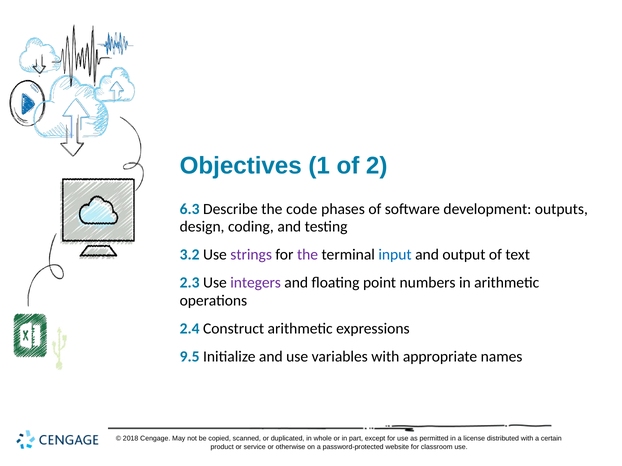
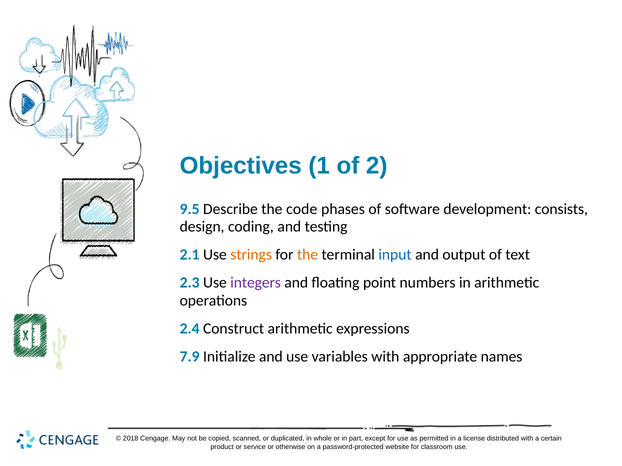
6.3: 6.3 -> 9.5
outputs: outputs -> consists
3.2: 3.2 -> 2.1
strings colour: purple -> orange
the at (308, 255) colour: purple -> orange
9.5: 9.5 -> 7.9
